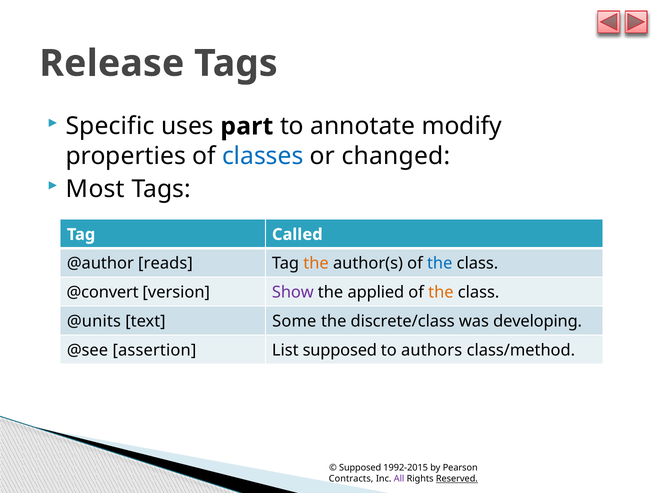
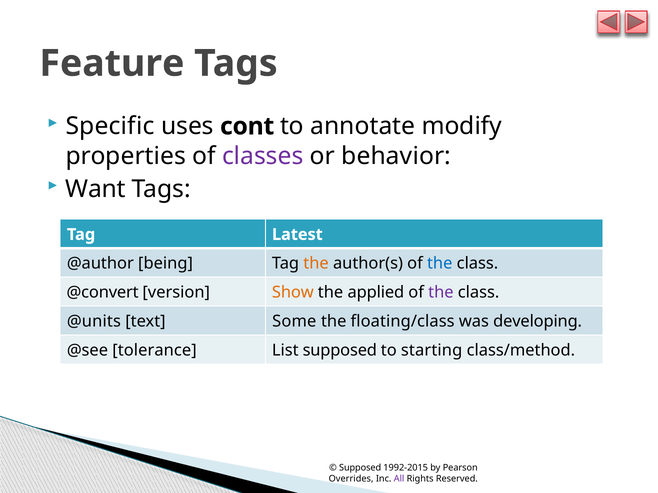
Release: Release -> Feature
part: part -> cont
classes colour: blue -> purple
changed: changed -> behavior
Most: Most -> Want
Called: Called -> Latest
reads: reads -> being
Show colour: purple -> orange
the at (441, 293) colour: orange -> purple
discrete/class: discrete/class -> floating/class
assertion: assertion -> tolerance
authors: authors -> starting
Contracts: Contracts -> Overrides
Reserved underline: present -> none
